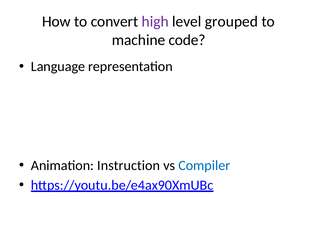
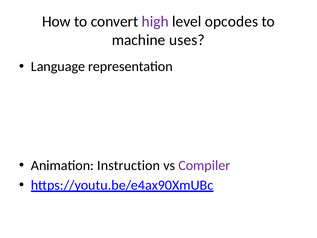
grouped: grouped -> opcodes
code: code -> uses
Compiler colour: blue -> purple
